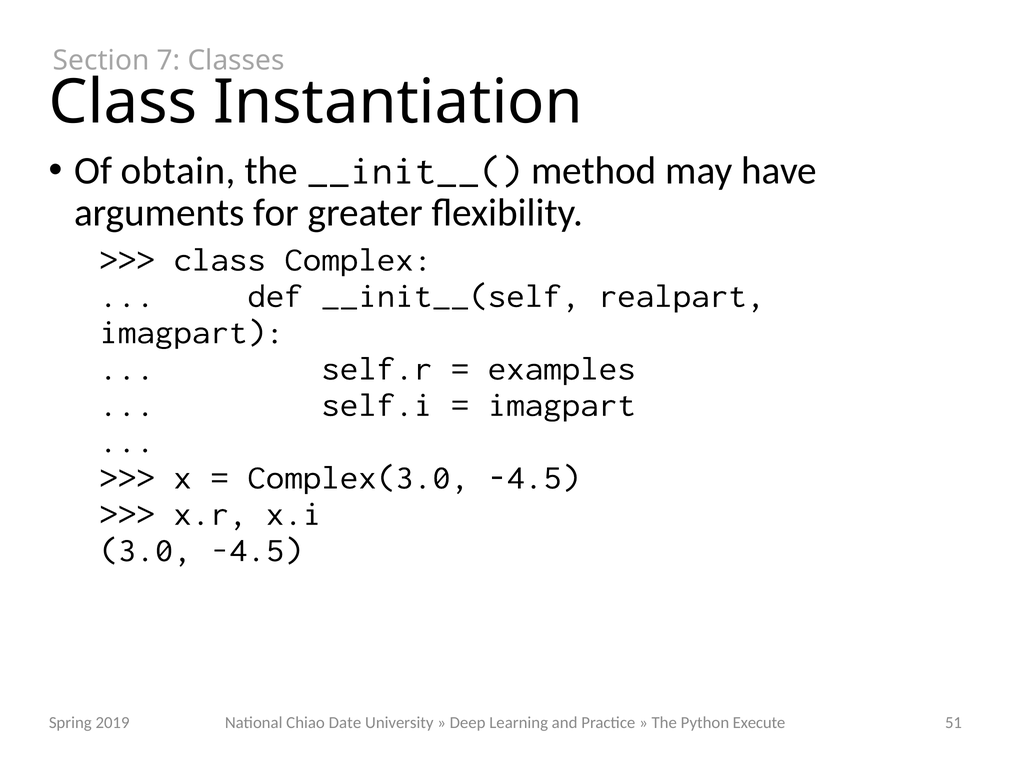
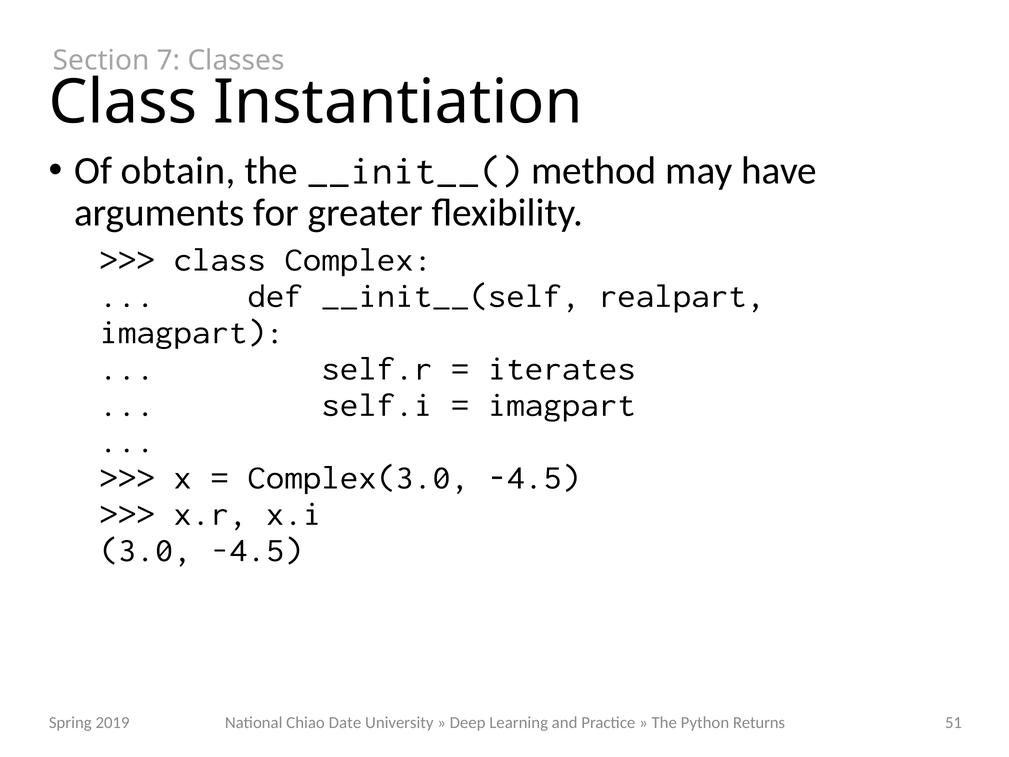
examples: examples -> iterates
Execute: Execute -> Returns
